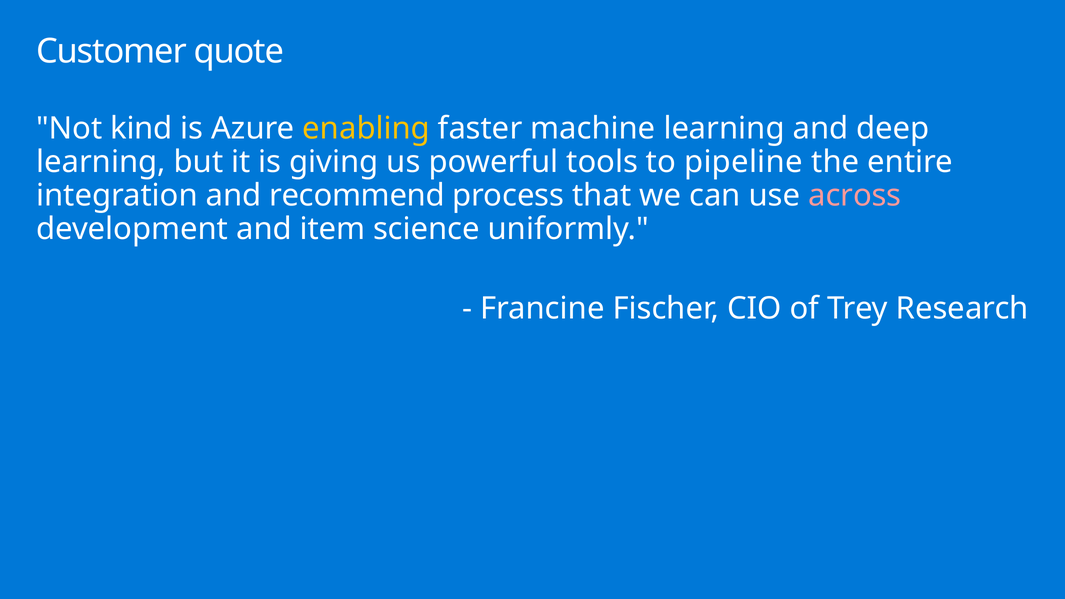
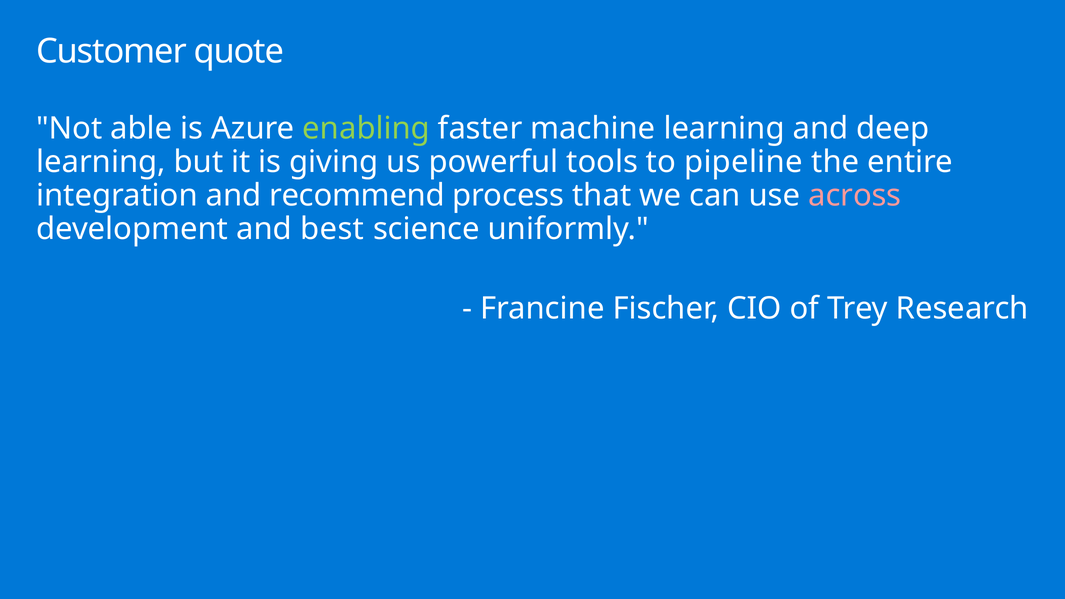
kind: kind -> able
enabling colour: yellow -> light green
item: item -> best
